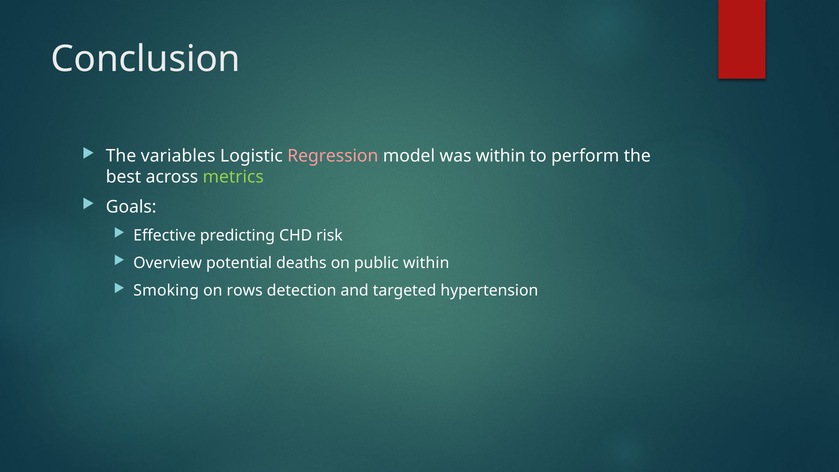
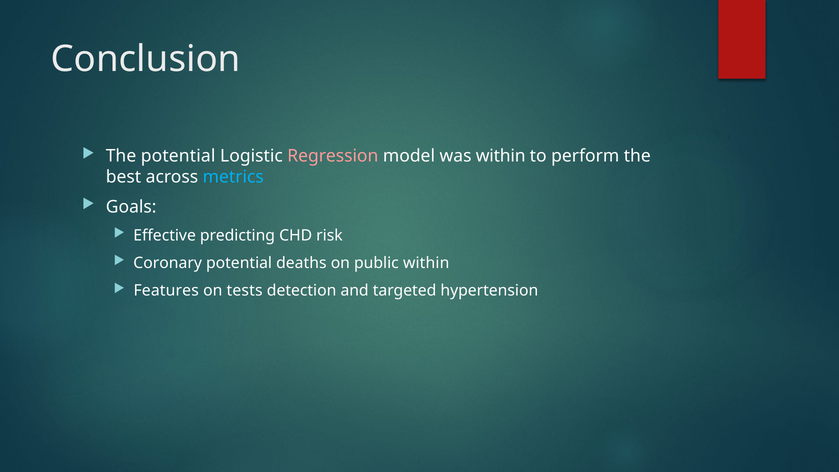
The variables: variables -> potential
metrics colour: light green -> light blue
Overview: Overview -> Coronary
Smoking: Smoking -> Features
rows: rows -> tests
